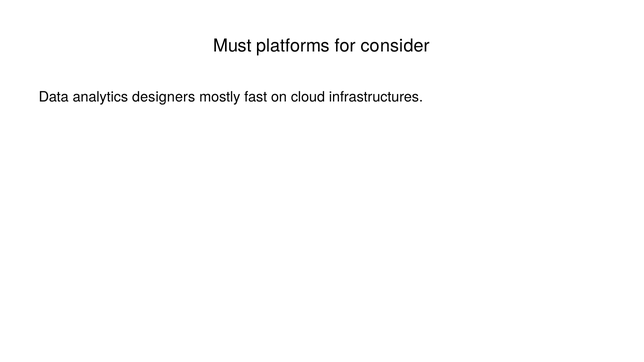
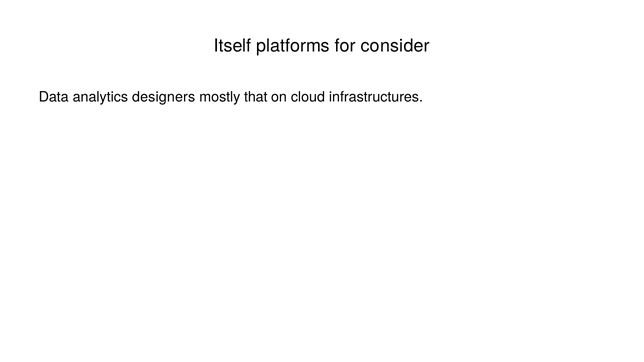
Must: Must -> Itself
fast: fast -> that
